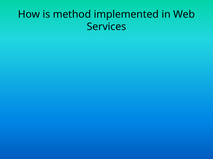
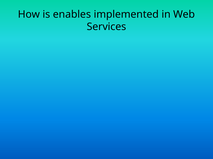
method: method -> enables
